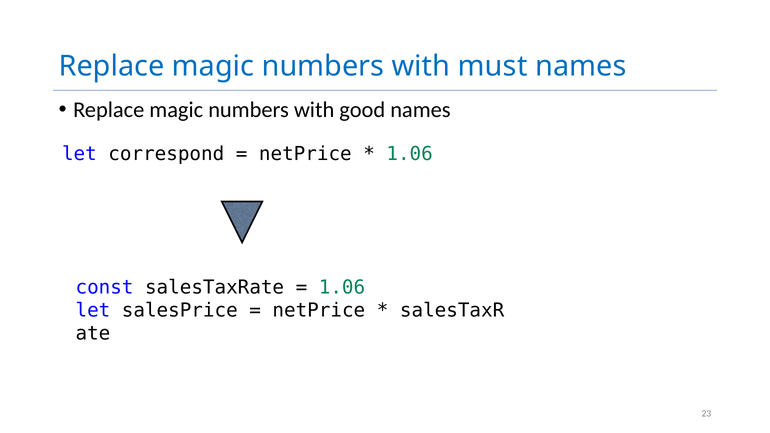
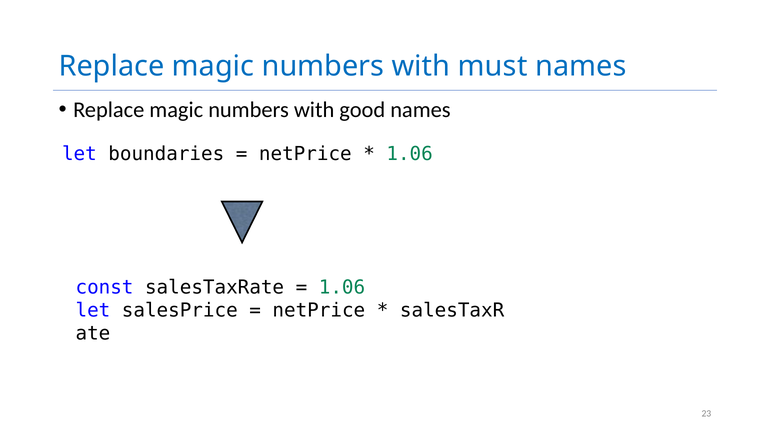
correspond: correspond -> boundaries
